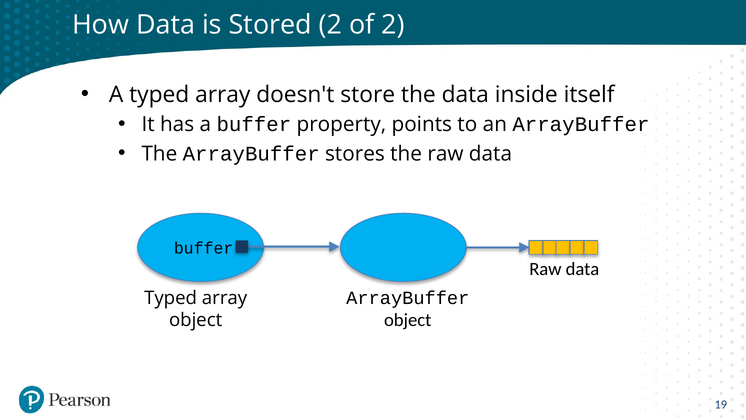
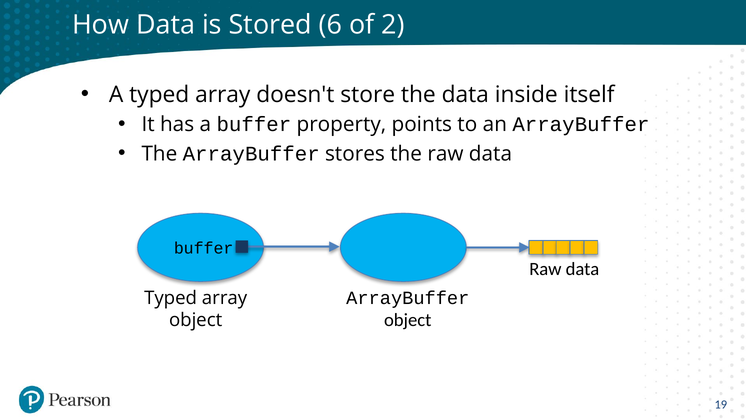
Stored 2: 2 -> 6
